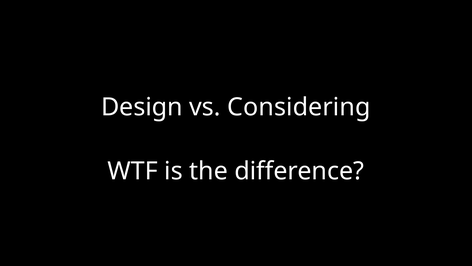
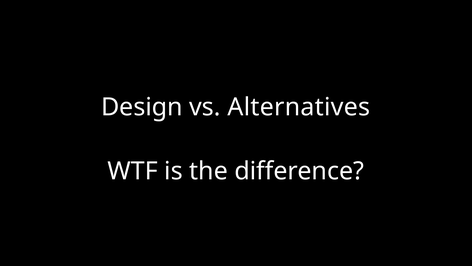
Considering: Considering -> Alternatives
